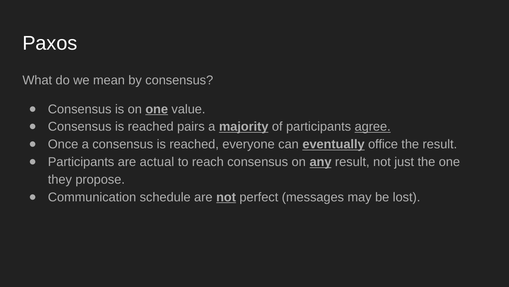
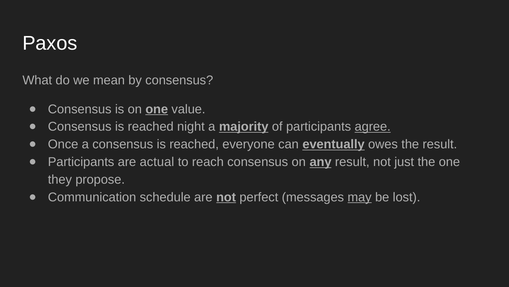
pairs: pairs -> night
office: office -> owes
may underline: none -> present
